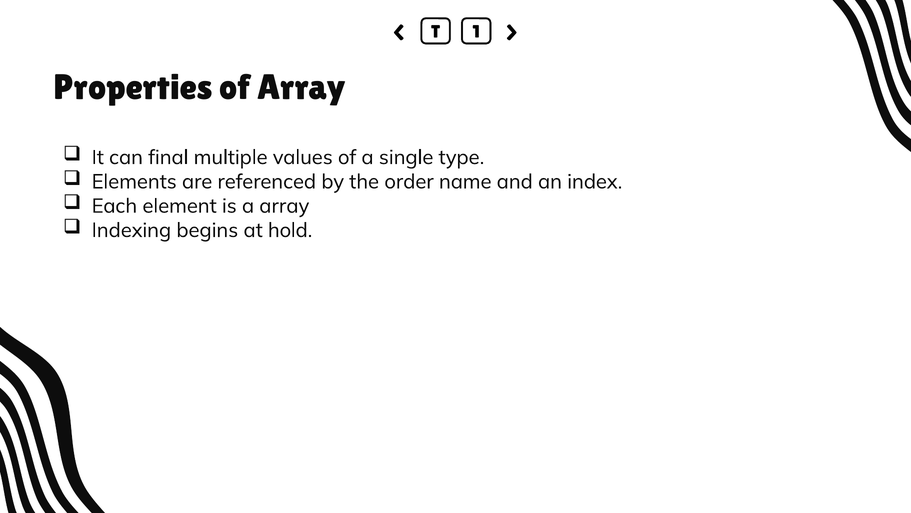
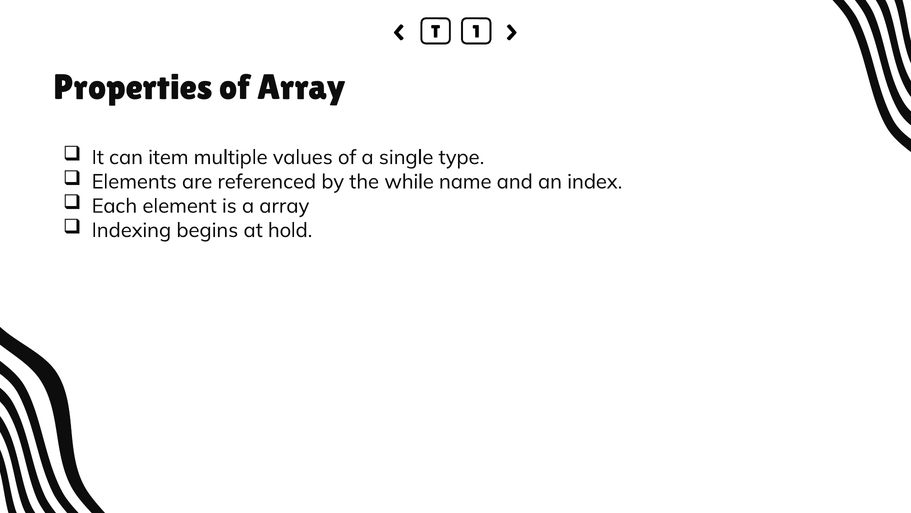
final: final -> item
order: order -> while
